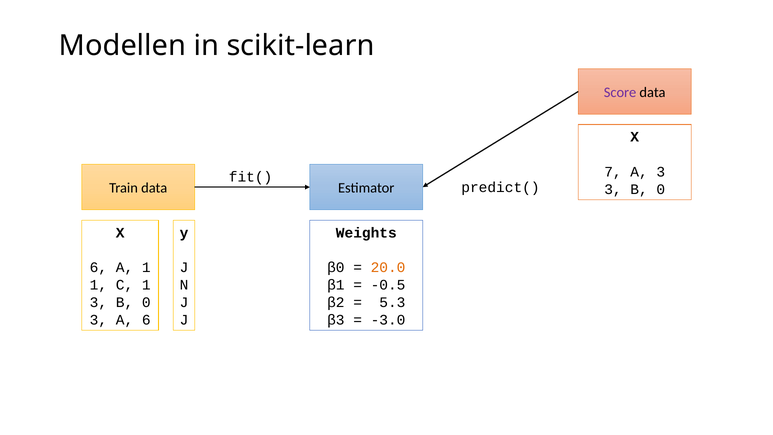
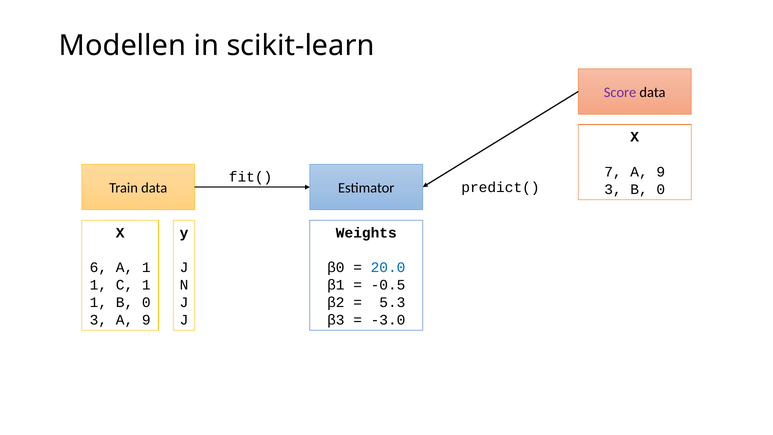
7 A 3: 3 -> 9
20.0 colour: orange -> blue
3 at (98, 302): 3 -> 1
3 A 6: 6 -> 9
